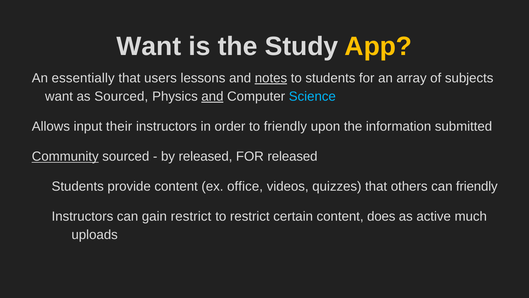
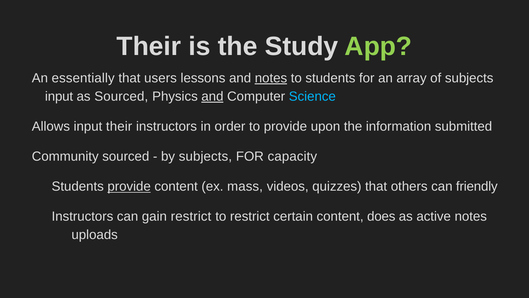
Want at (149, 47): Want -> Their
App colour: yellow -> light green
want at (59, 96): want -> input
to friendly: friendly -> provide
Community underline: present -> none
by released: released -> subjects
FOR released: released -> capacity
provide at (129, 186) underline: none -> present
office: office -> mass
active much: much -> notes
